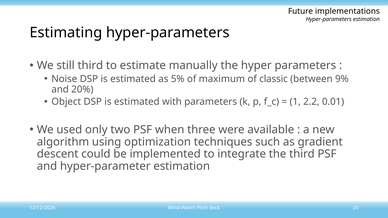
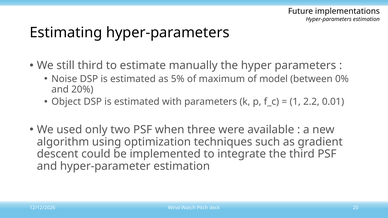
classic: classic -> model
9%: 9% -> 0%
